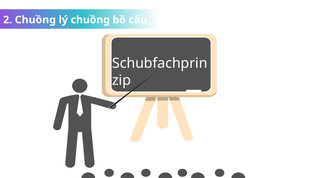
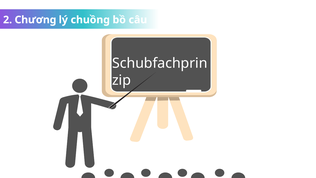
2 Chuồng: Chuồng -> Chương
